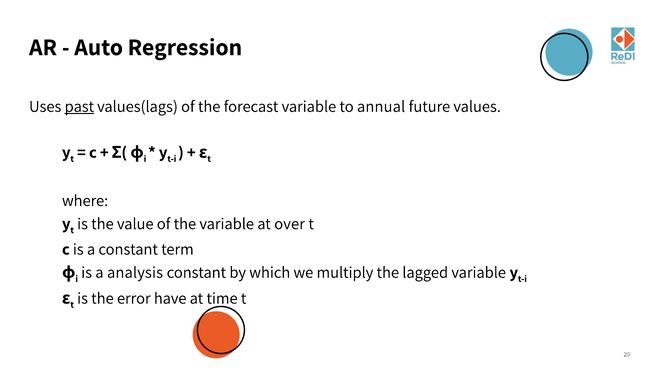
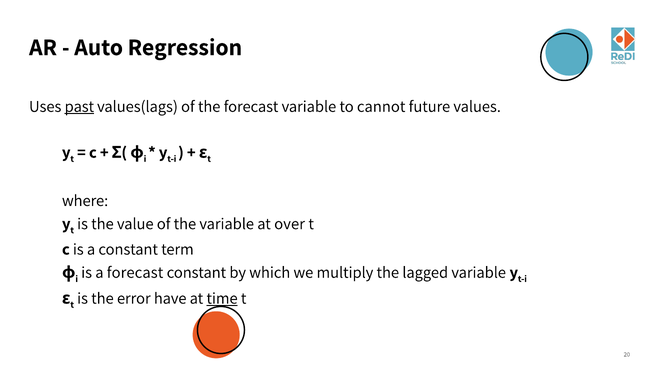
annual: annual -> cannot
a analysis: analysis -> forecast
time underline: none -> present
